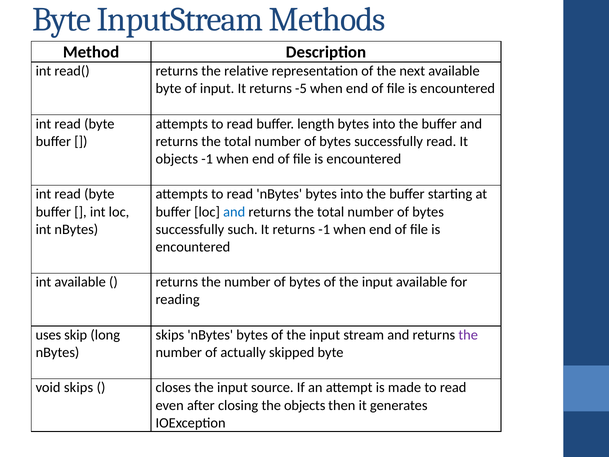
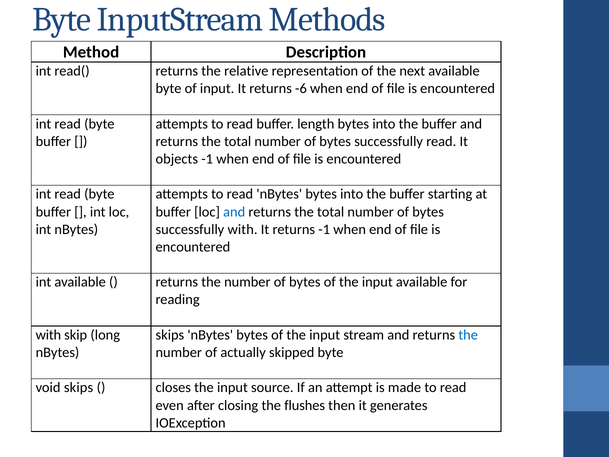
-5: -5 -> -6
successfully such: such -> with
uses at (48, 335): uses -> with
the at (468, 335) colour: purple -> blue
the objects: objects -> flushes
